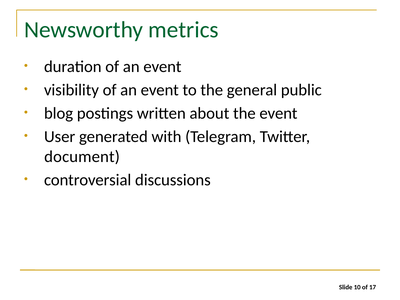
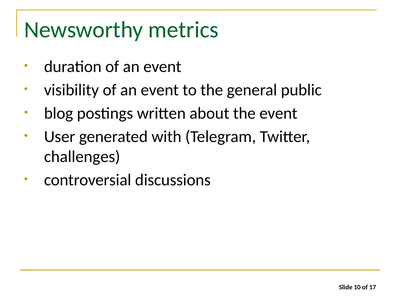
document: document -> challenges
